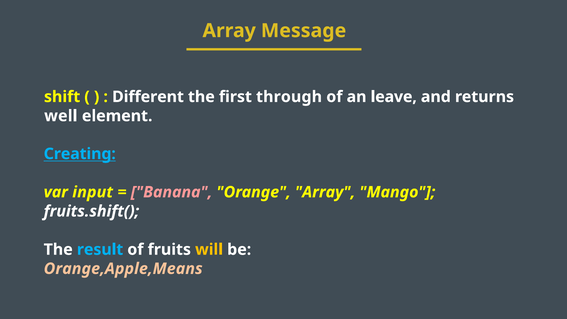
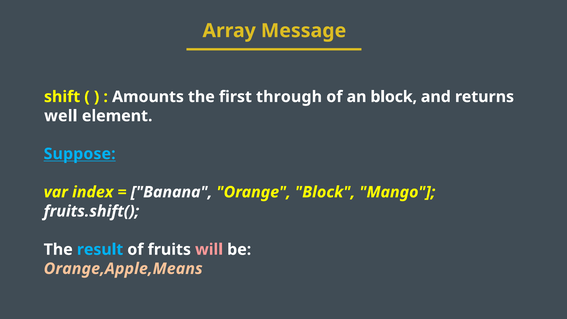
Different: Different -> Amounts
an leave: leave -> block
Creating: Creating -> Suppose
input: input -> index
Banana colour: pink -> white
Orange Array: Array -> Block
will colour: yellow -> pink
